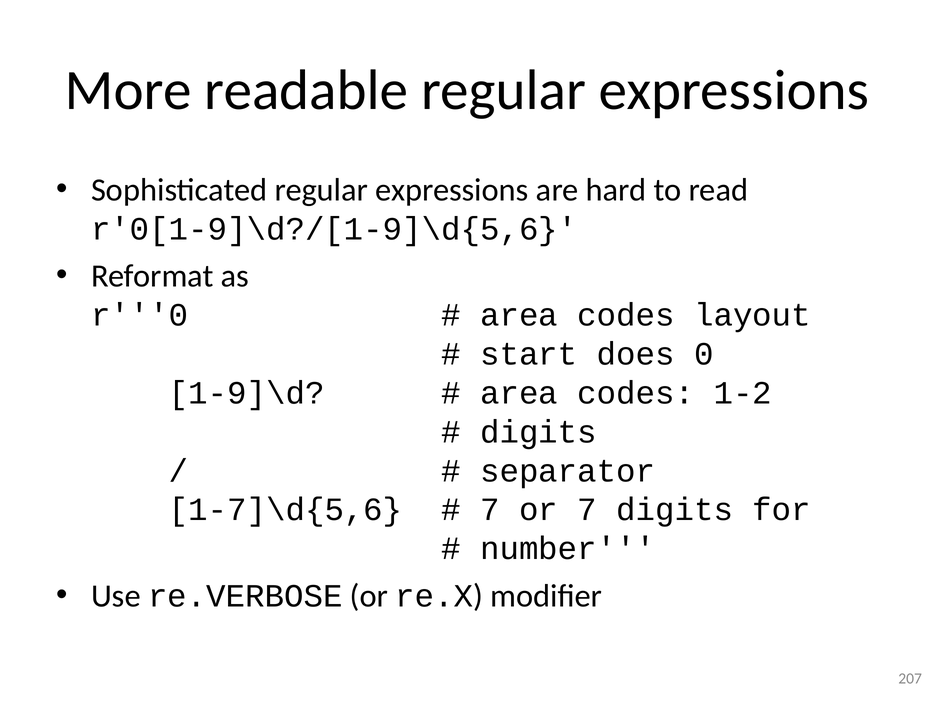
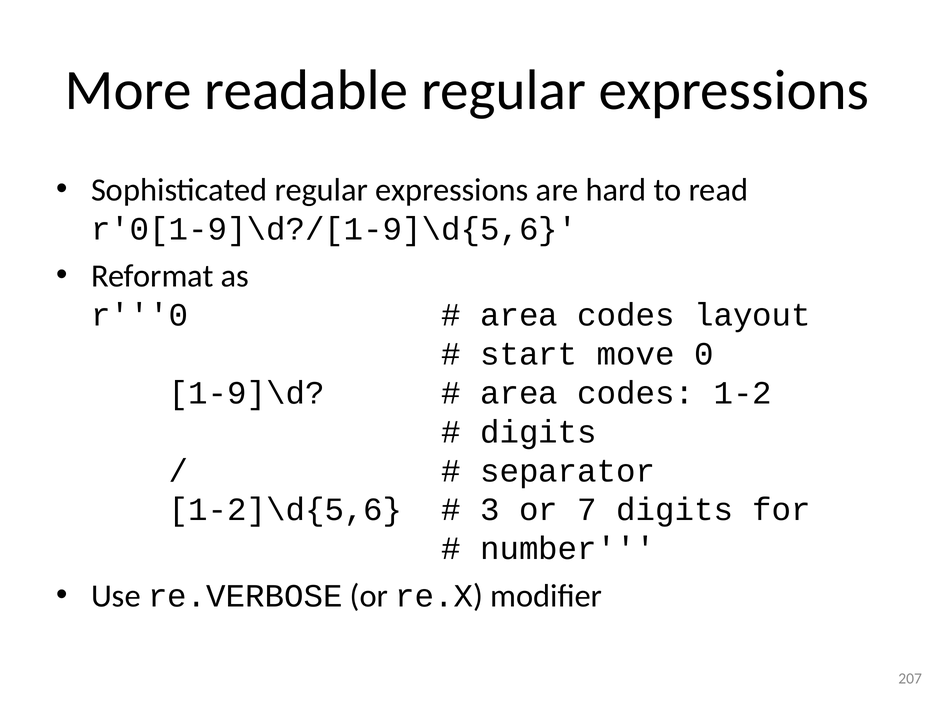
does: does -> move
1-7]\d{5,6: 1-7]\d{5,6 -> 1-2]\d{5,6
7 at (490, 510): 7 -> 3
